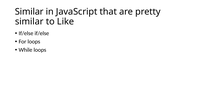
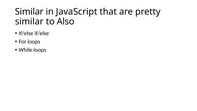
Like: Like -> Also
